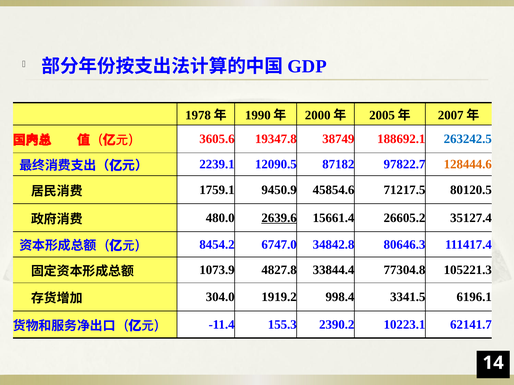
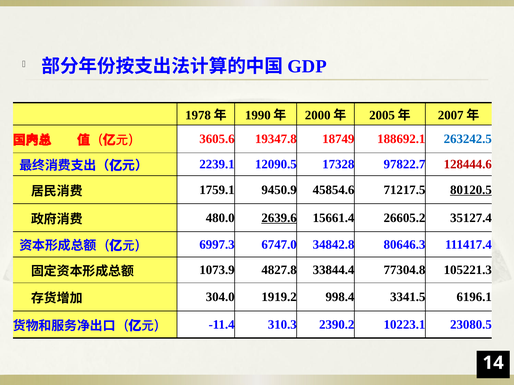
38749: 38749 -> 18749
87182: 87182 -> 17328
128444.6 colour: orange -> red
80120.5 underline: none -> present
8454.2: 8454.2 -> 6997.3
155.3: 155.3 -> 310.3
62141.7: 62141.7 -> 23080.5
